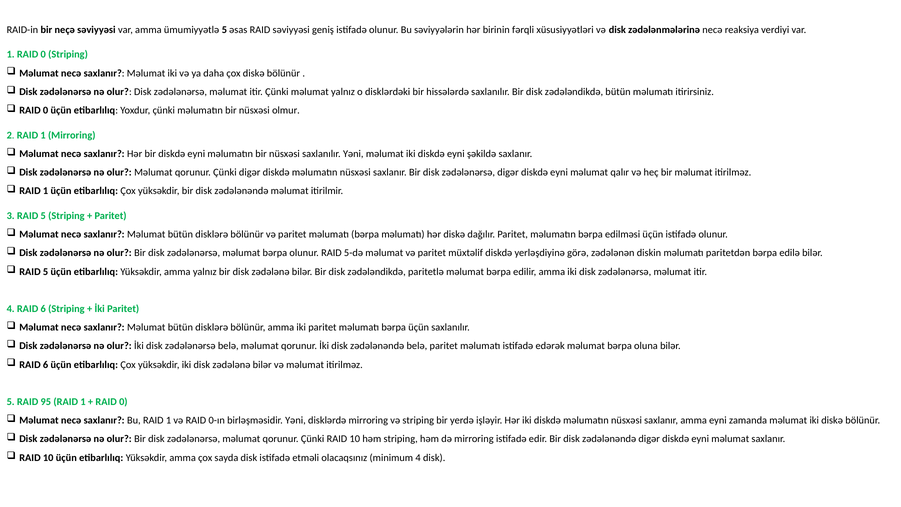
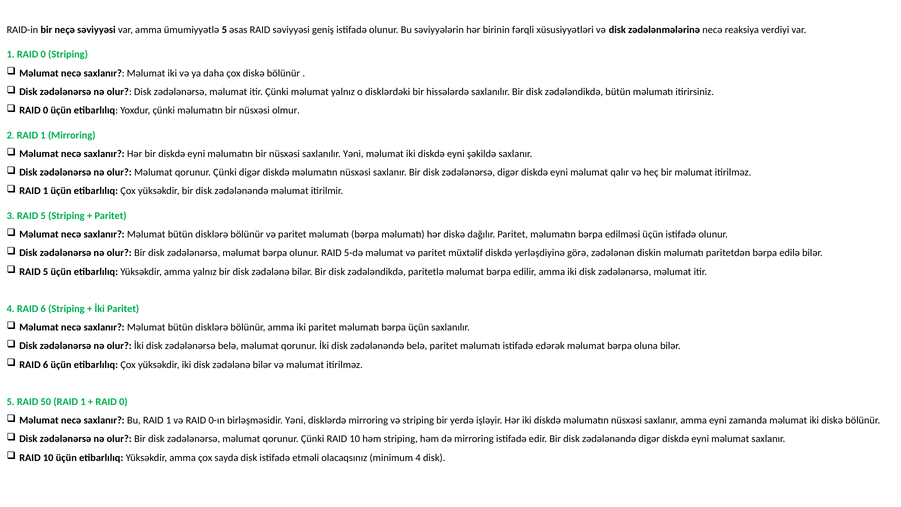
95: 95 -> 50
